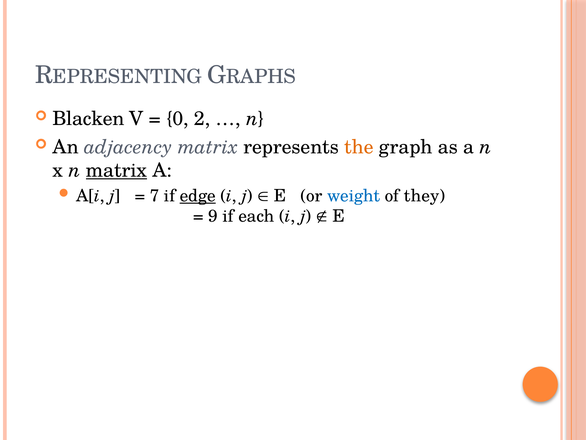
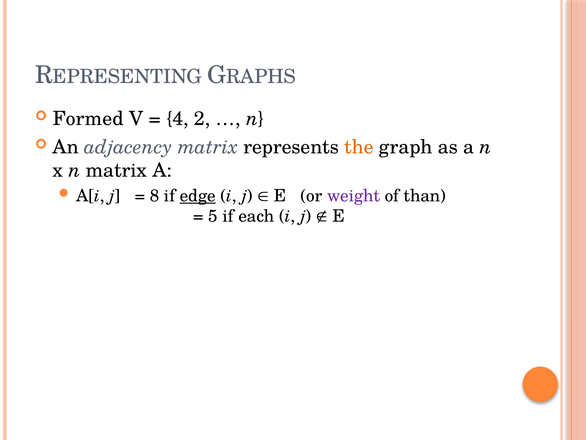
Blacken: Blacken -> Formed
0: 0 -> 4
matrix at (116, 170) underline: present -> none
7: 7 -> 8
weight colour: blue -> purple
they: they -> than
9: 9 -> 5
